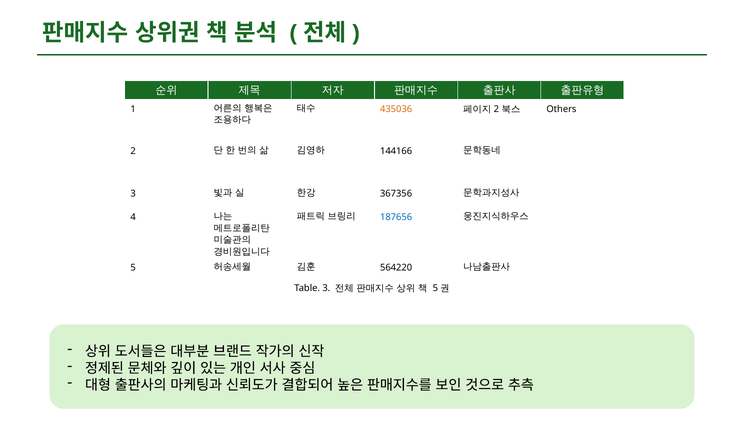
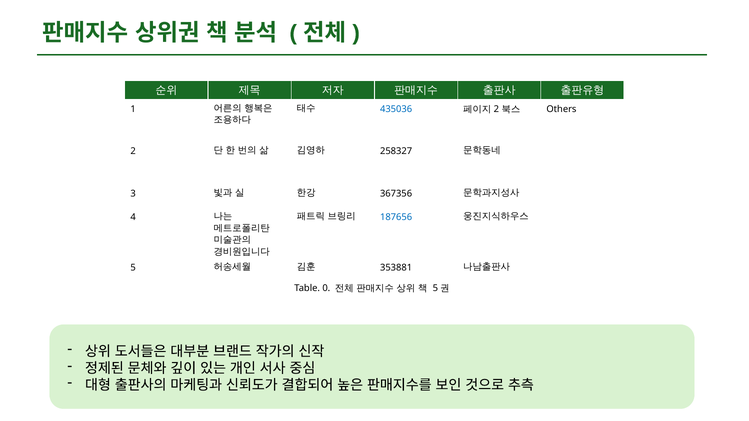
435036 colour: orange -> blue
144166: 144166 -> 258327
564220: 564220 -> 353881
Table 3: 3 -> 0
